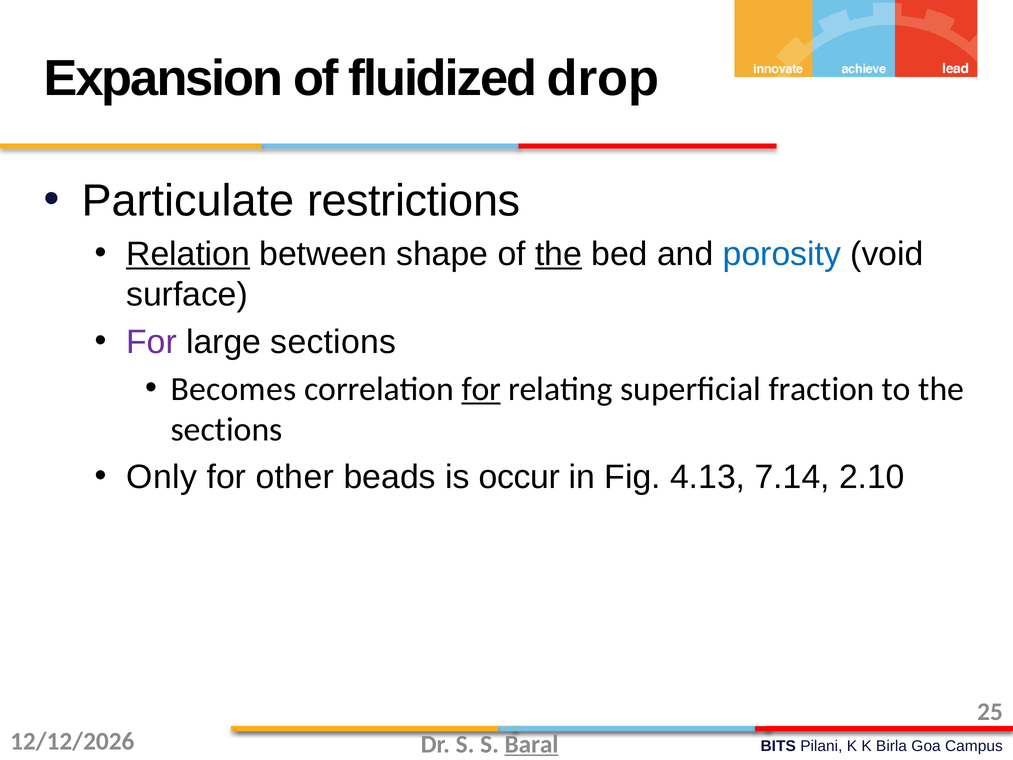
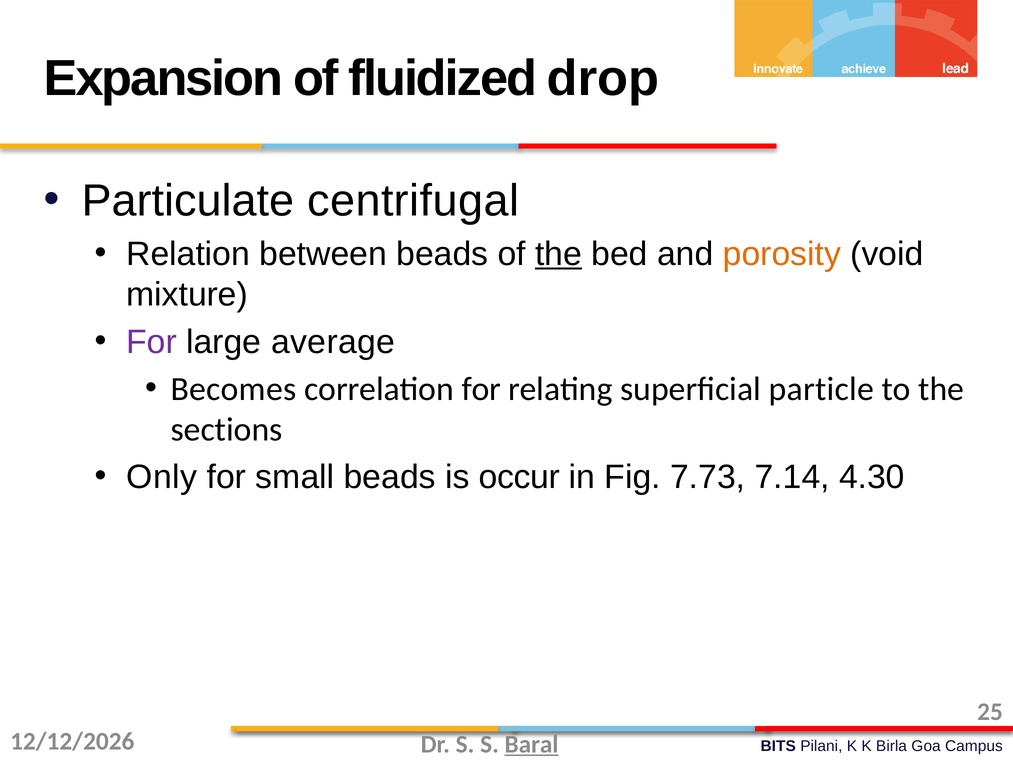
restrictions: restrictions -> centrifugal
Relation underline: present -> none
between shape: shape -> beads
porosity colour: blue -> orange
surface: surface -> mixture
large sections: sections -> average
for at (481, 389) underline: present -> none
fraction: fraction -> particle
other: other -> small
4.13: 4.13 -> 7.73
2.10: 2.10 -> 4.30
